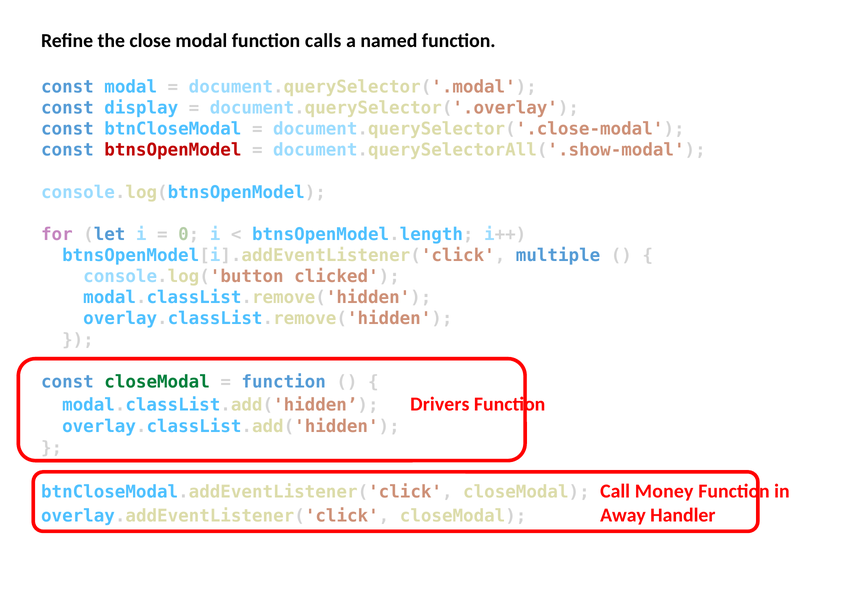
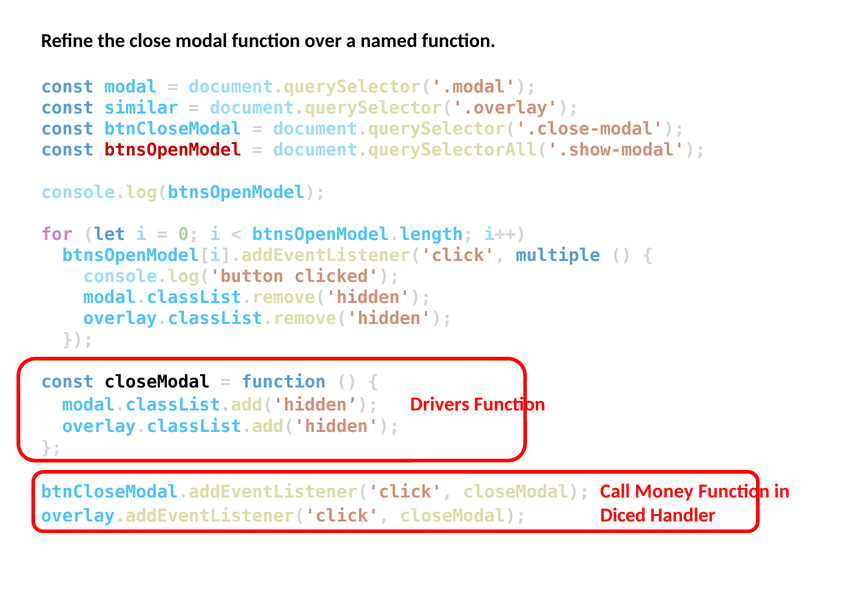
calls: calls -> over
display: display -> similar
closeModal at (157, 382) colour: green -> black
Away: Away -> Diced
